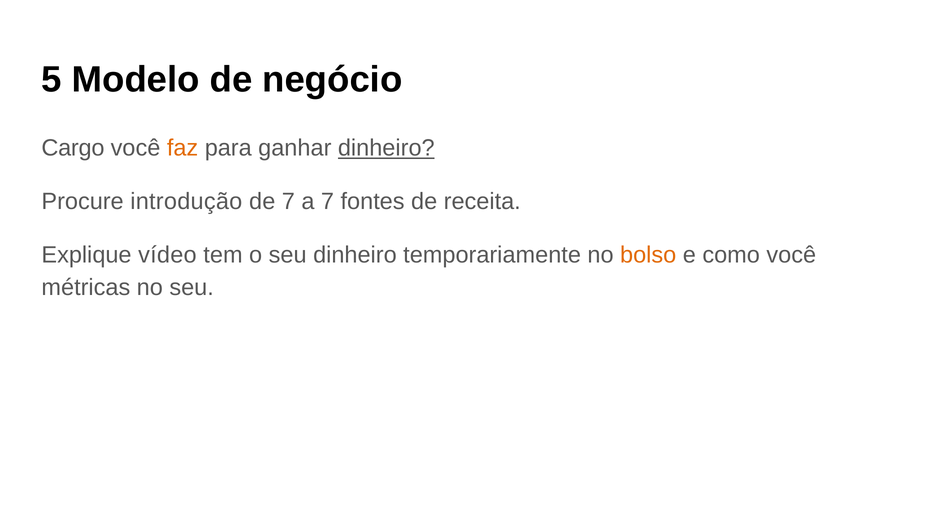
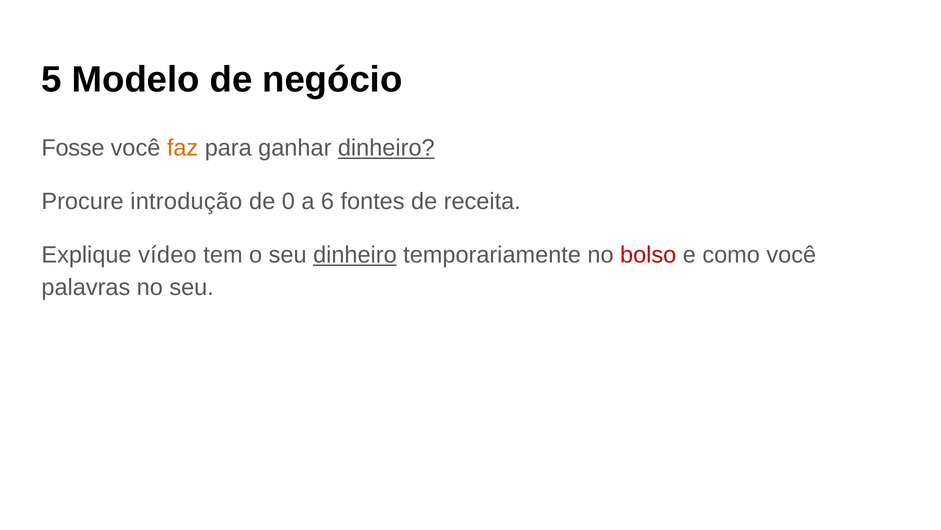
Cargo: Cargo -> Fosse
de 7: 7 -> 0
a 7: 7 -> 6
dinheiro at (355, 255) underline: none -> present
bolso colour: orange -> red
métricas: métricas -> palavras
